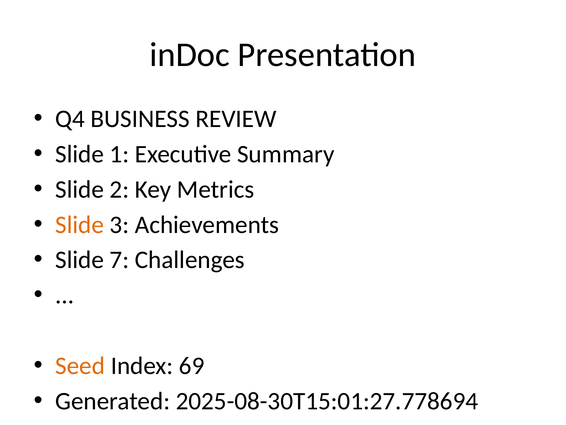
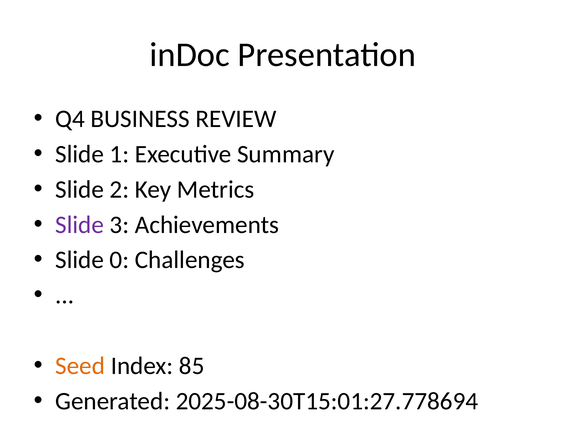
Slide at (80, 224) colour: orange -> purple
7: 7 -> 0
69: 69 -> 85
